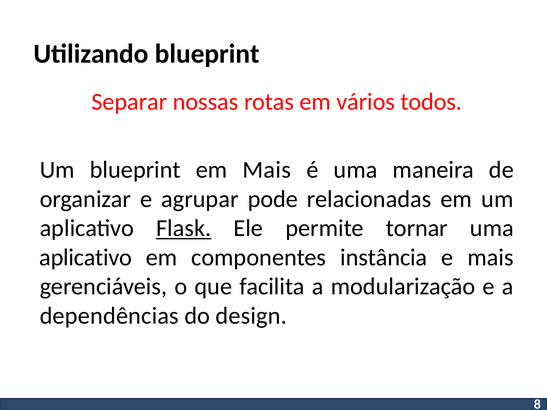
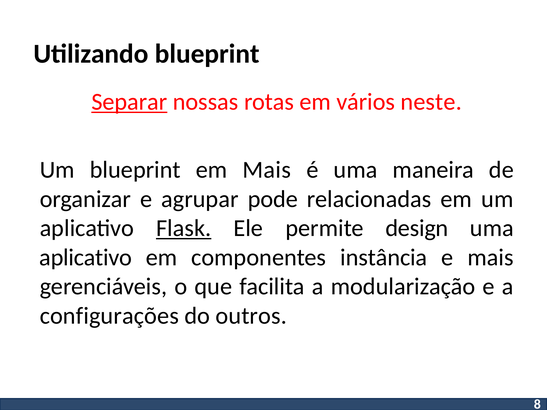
Separar underline: none -> present
todos: todos -> neste
tornar: tornar -> design
dependências: dependências -> configurações
design: design -> outros
